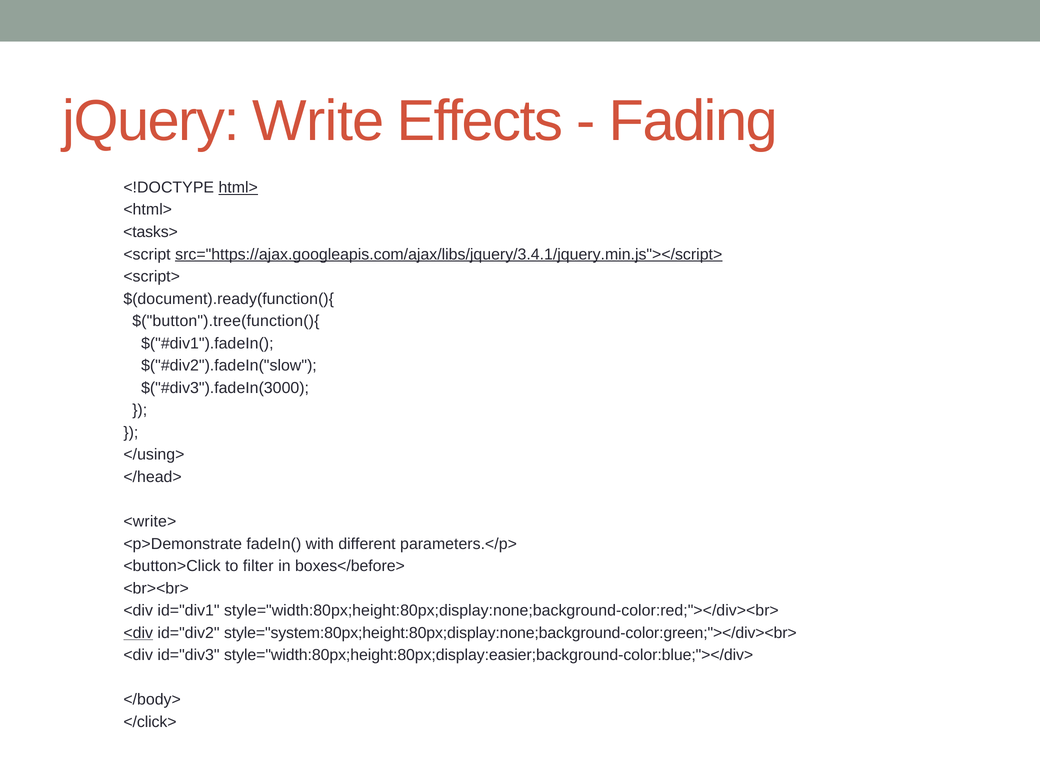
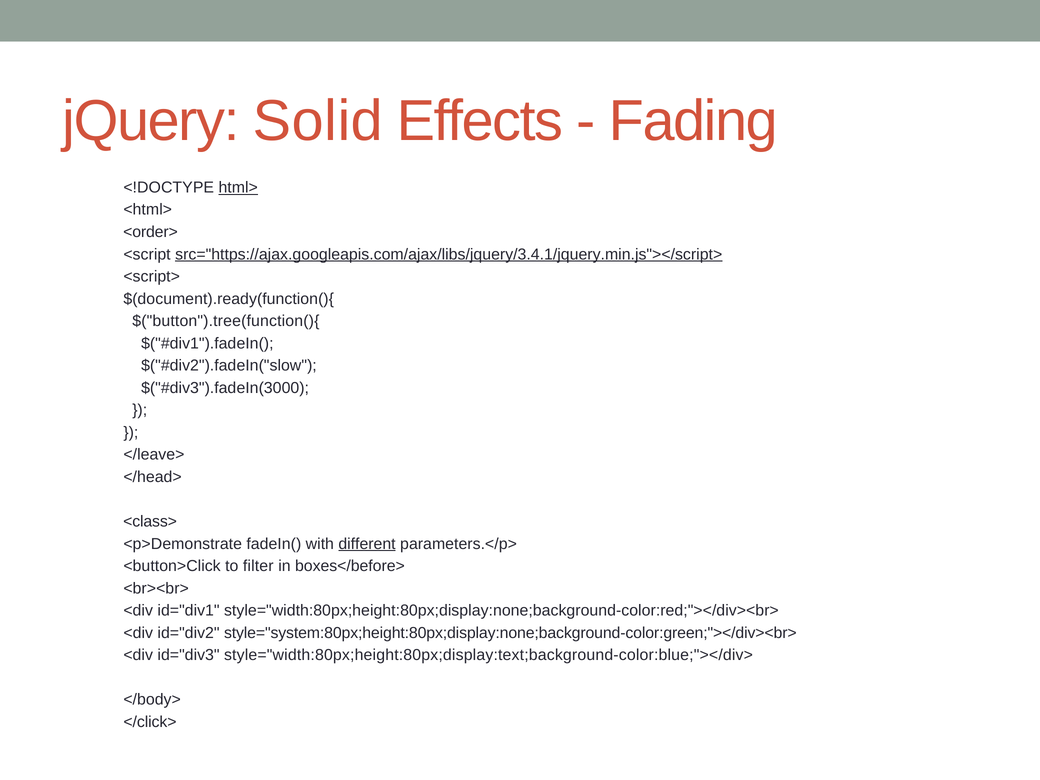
Write: Write -> Solid
<tasks>: <tasks> -> <order>
</using>: </using> -> </leave>
<write>: <write> -> <class>
different underline: none -> present
<div at (138, 633) underline: present -> none
style="width:80px;height:80px;display:easier;background-color:blue;"></div>: style="width:80px;height:80px;display:easier;background-color:blue;"></div> -> style="width:80px;height:80px;display:text;background-color:blue;"></div>
